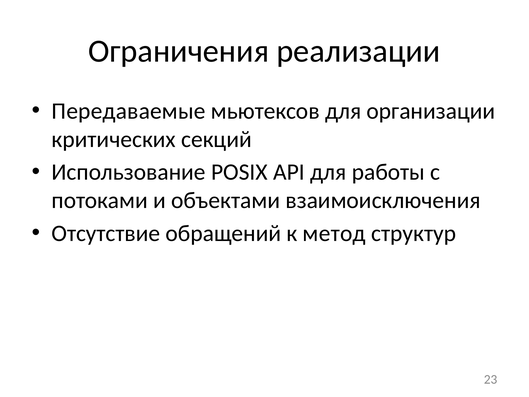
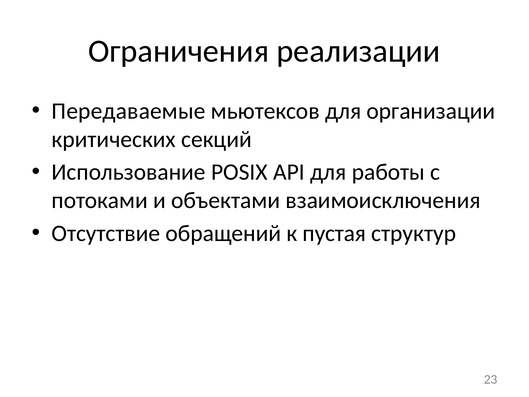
метод: метод -> пустая
